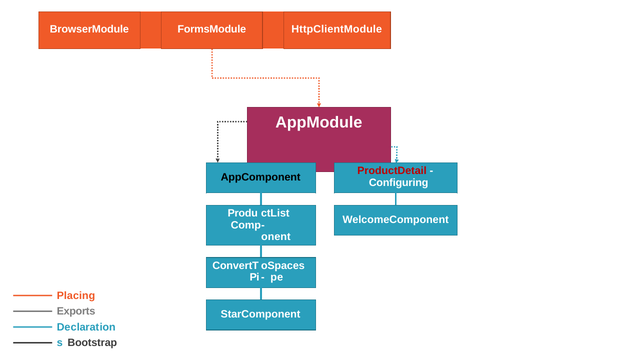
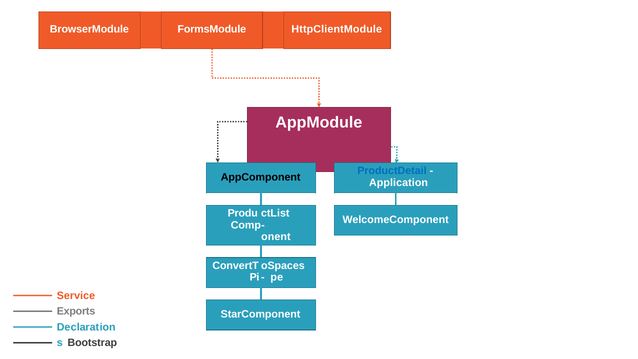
ProductDetail colour: red -> blue
Configuring: Configuring -> Application
Placing: Placing -> Service
